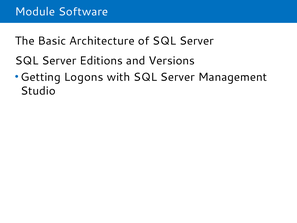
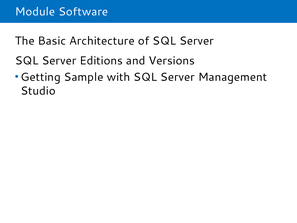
Logons: Logons -> Sample
